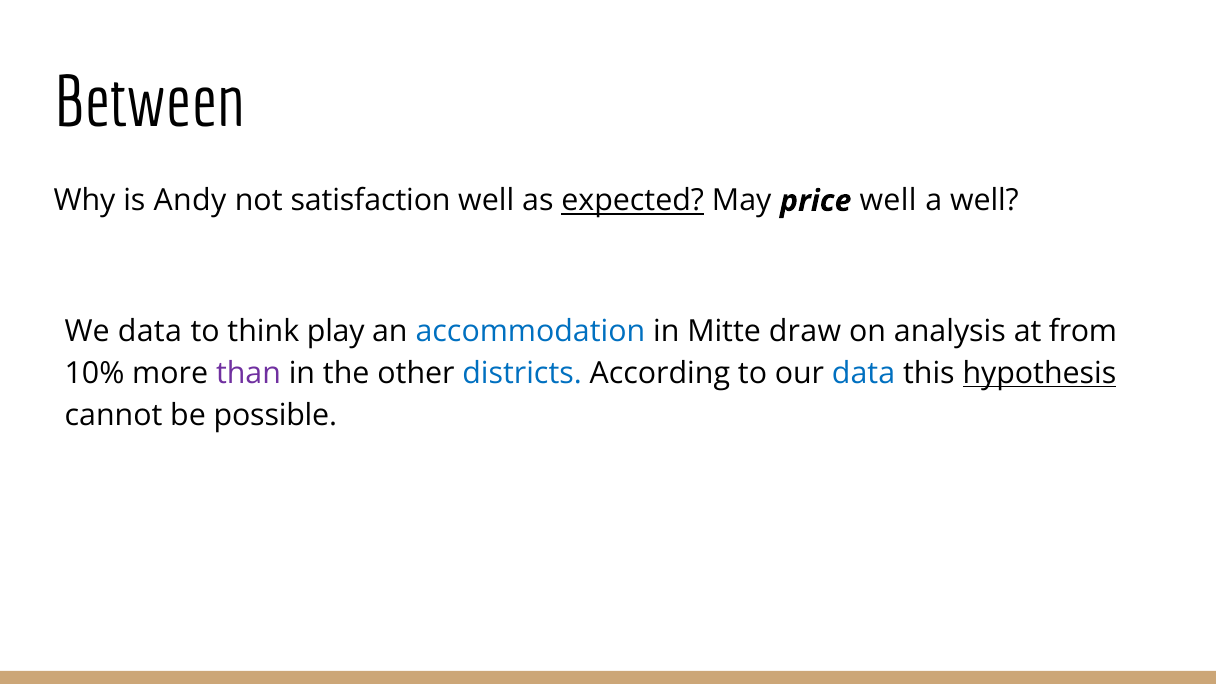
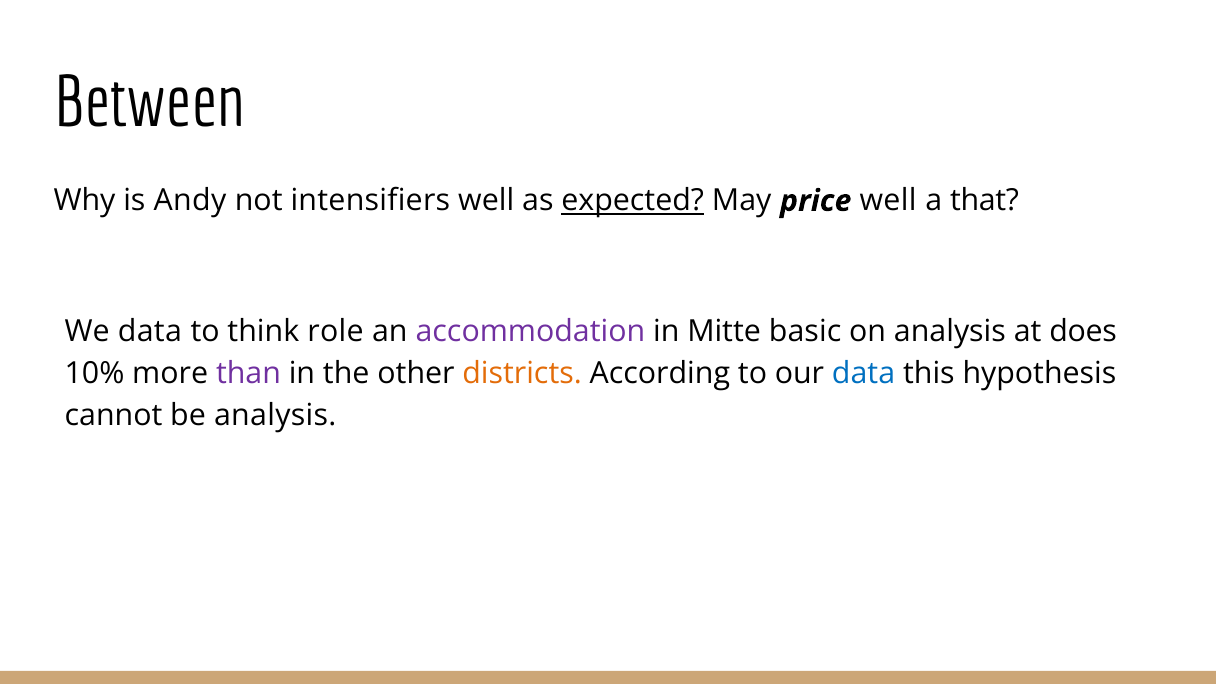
satisfaction: satisfaction -> intensifiers
a well: well -> that
play: play -> role
accommodation colour: blue -> purple
draw: draw -> basic
from: from -> does
districts colour: blue -> orange
hypothesis underline: present -> none
be possible: possible -> analysis
